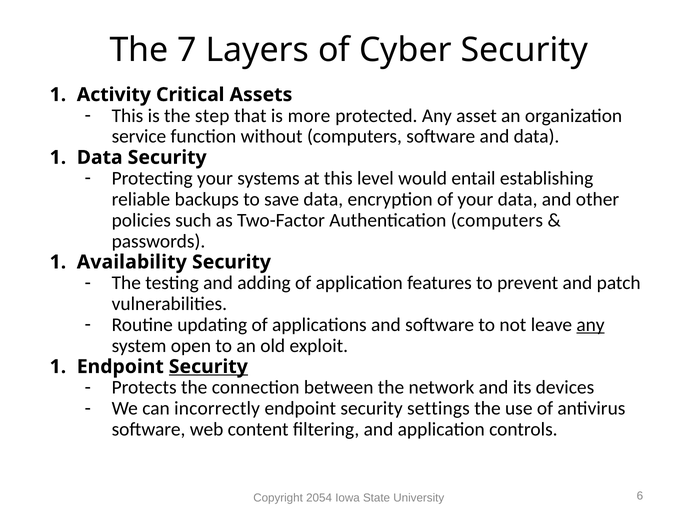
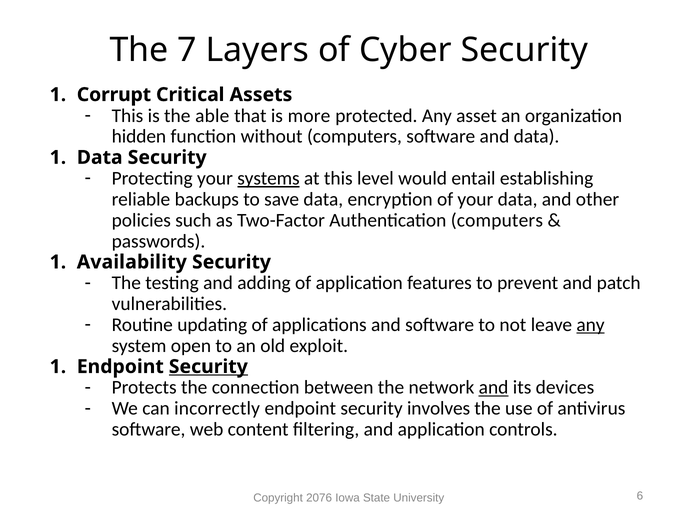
Activity: Activity -> Corrupt
step: step -> able
service: service -> hidden
systems underline: none -> present
and at (494, 388) underline: none -> present
settings: settings -> involves
2054: 2054 -> 2076
